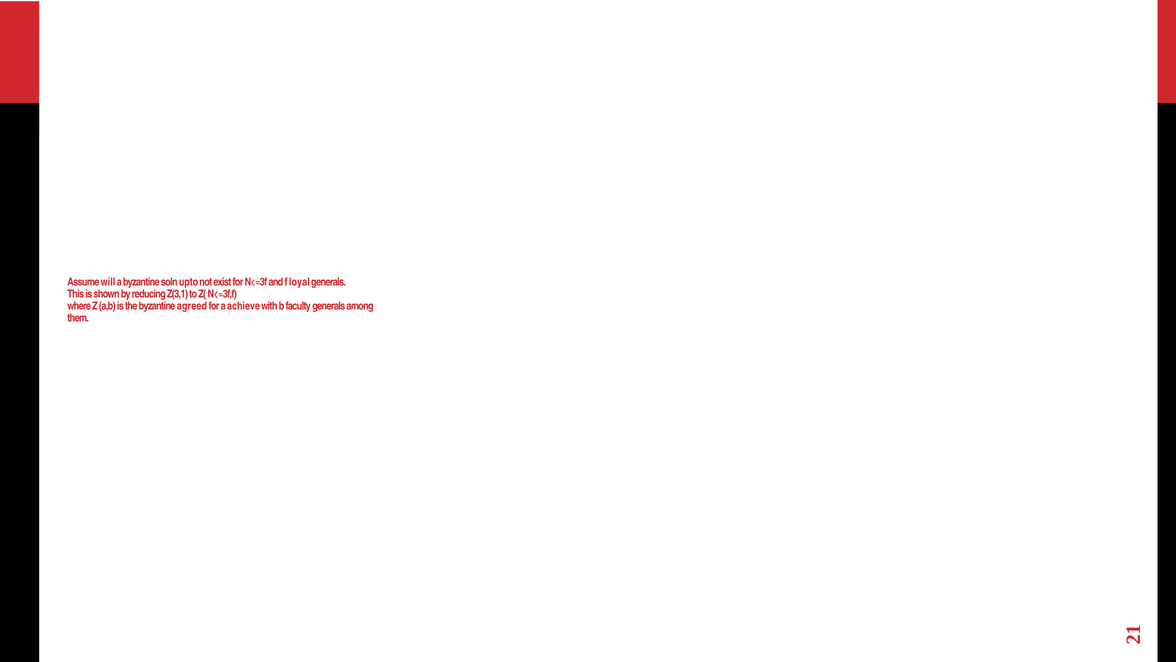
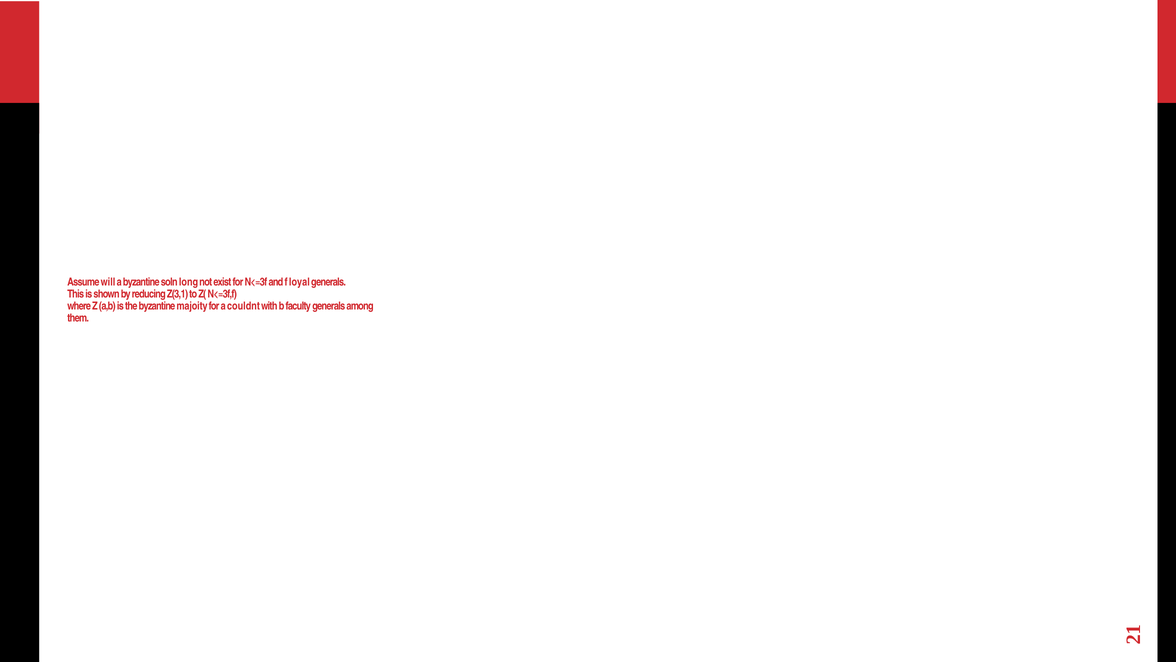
upto: upto -> long
agreed: agreed -> majoity
achieve: achieve -> couldnt
